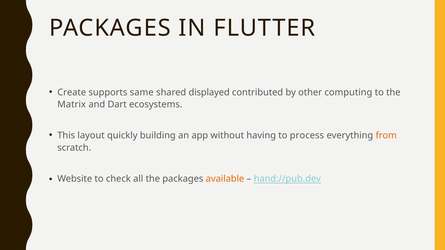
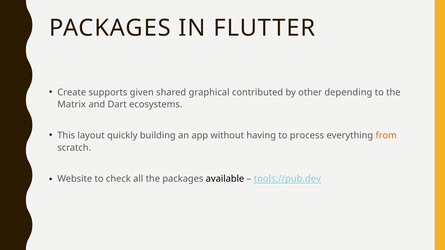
same: same -> given
displayed: displayed -> graphical
computing: computing -> depending
available colour: orange -> black
hand://pub.dev: hand://pub.dev -> tools://pub.dev
